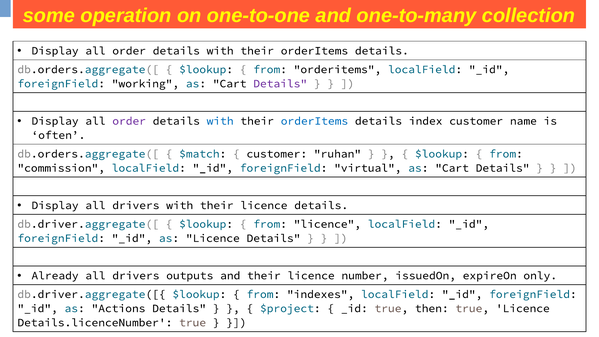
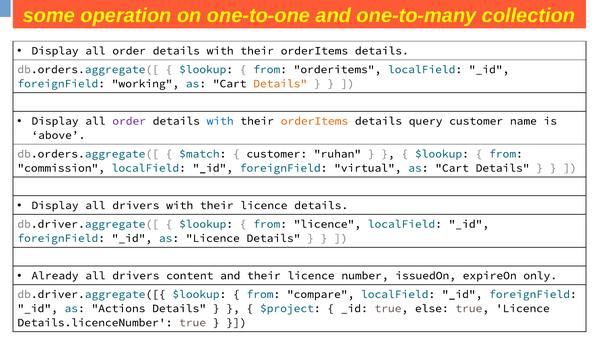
Details at (280, 84) colour: purple -> orange
orderItems at (314, 121) colour: blue -> orange
index: index -> query
often: often -> above
outputs: outputs -> content
indexes: indexes -> compare
then: then -> else
